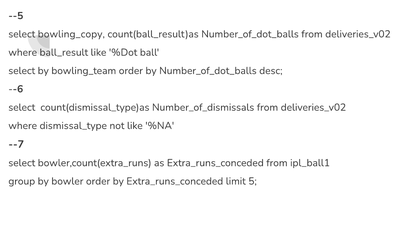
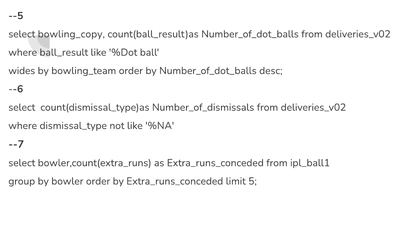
select at (22, 71): select -> wides
